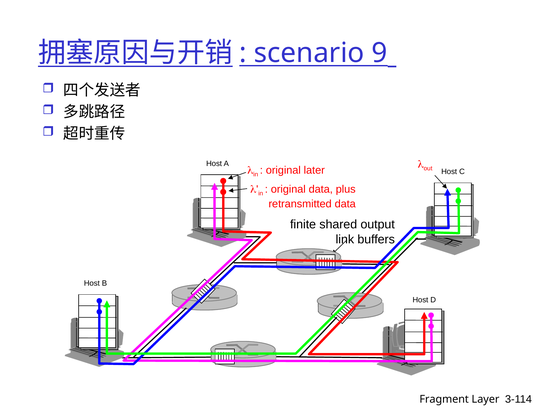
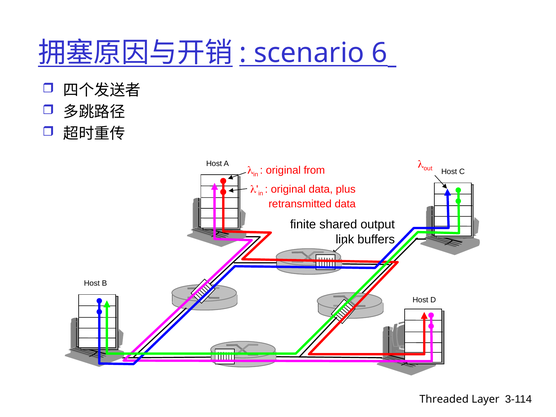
9: 9 -> 6
later: later -> from
Fragment: Fragment -> Threaded
